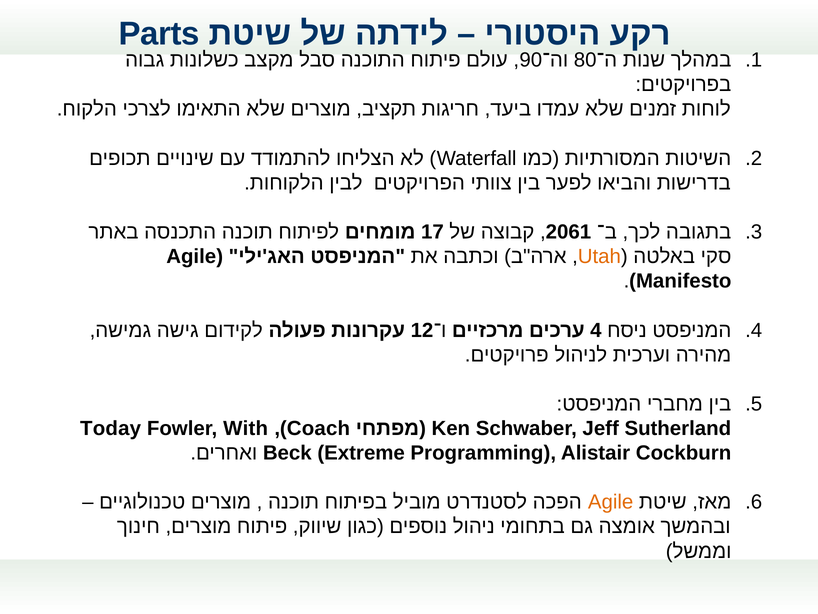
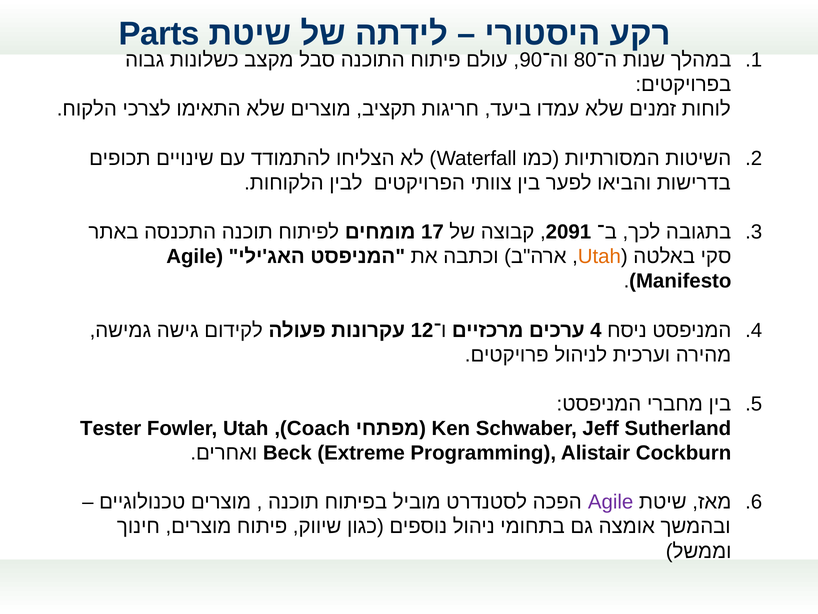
2061: 2061 -> 2091
Today: Today -> Tester
Fowler With: With -> Utah
Agile at (611, 502) colour: orange -> purple
